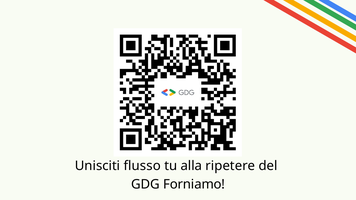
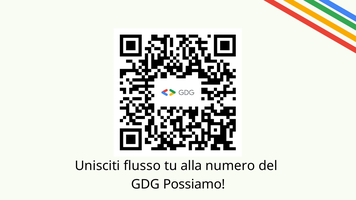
ripetere: ripetere -> numero
Forniamo: Forniamo -> Possiamo
